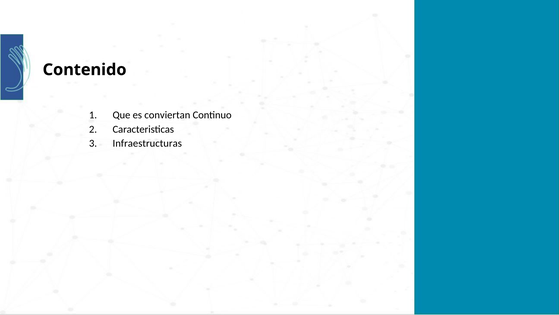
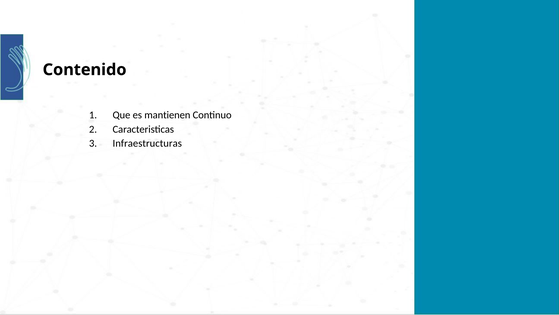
conviertan: conviertan -> mantienen
